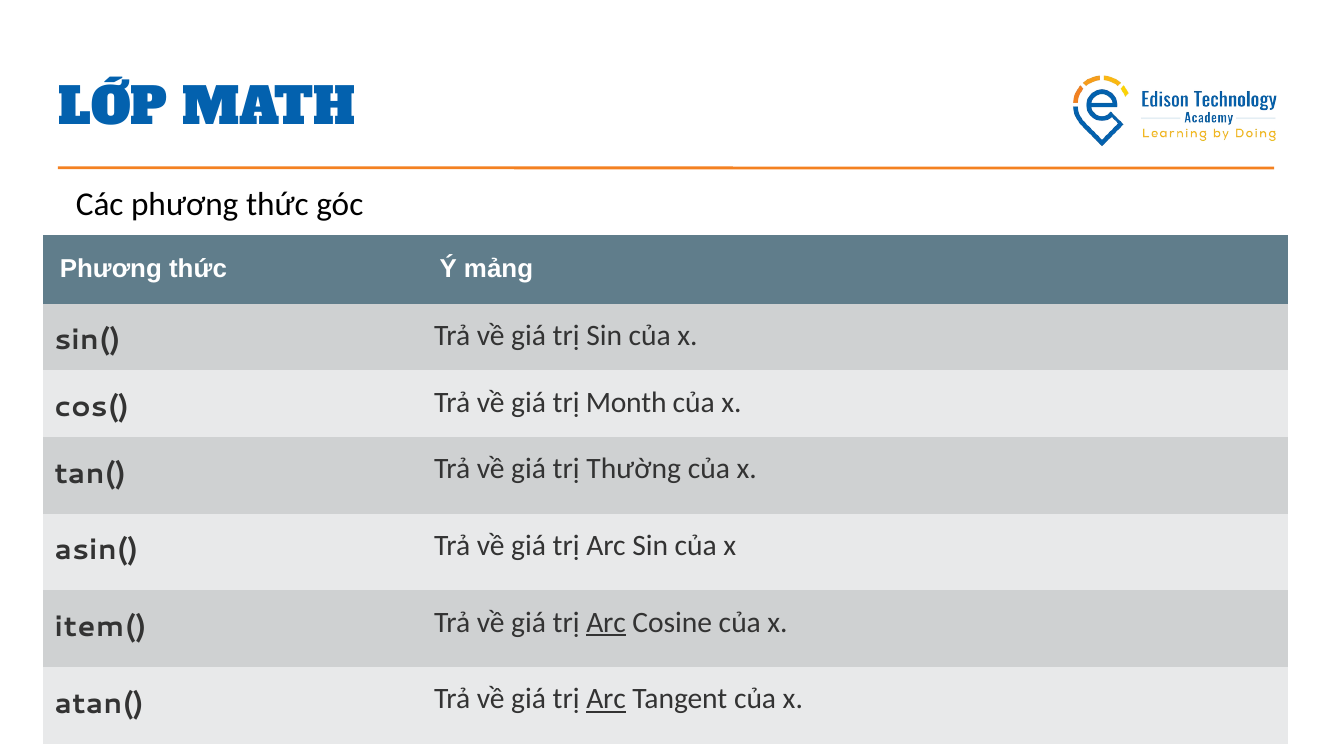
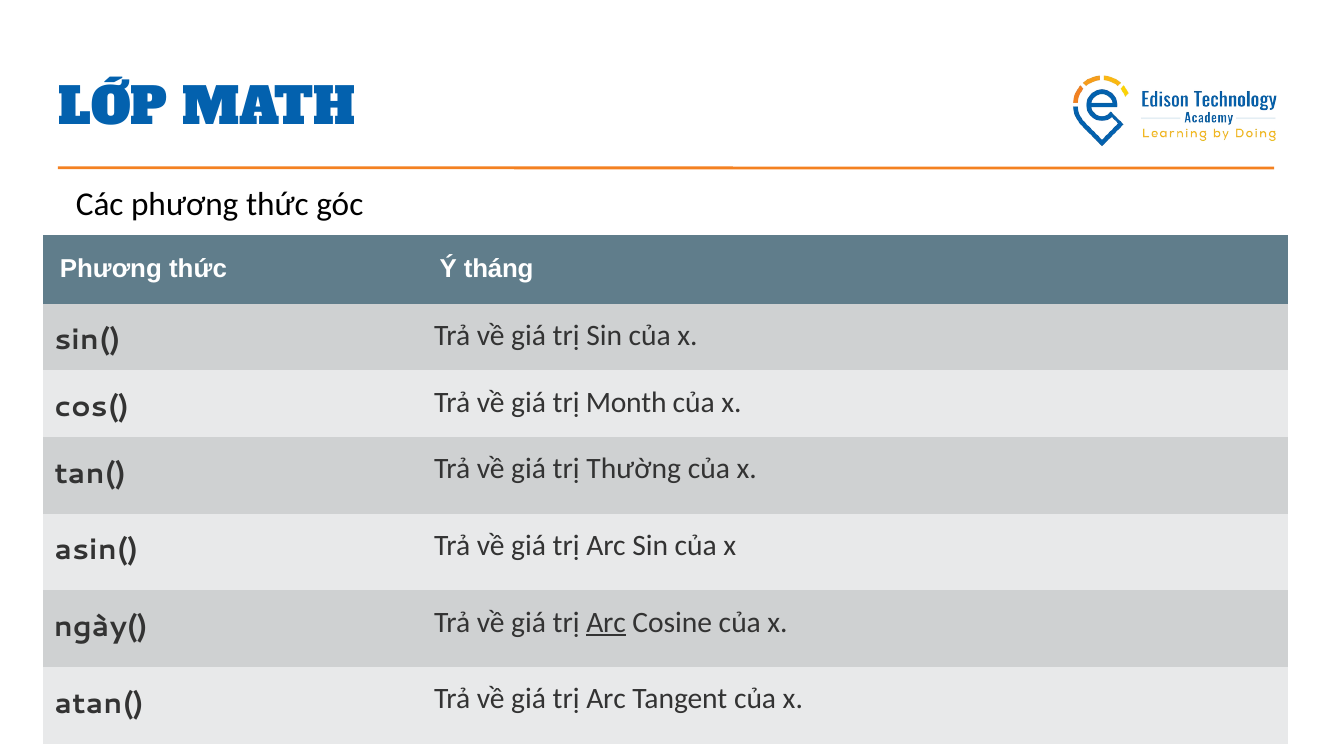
mảng: mảng -> tháng
item(: item( -> ngày(
Arc at (606, 699) underline: present -> none
